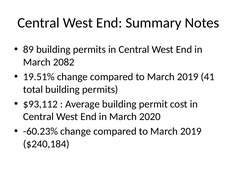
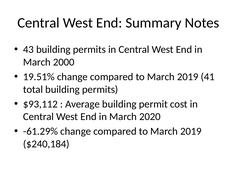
89: 89 -> 43
2082: 2082 -> 2000
-60.23%: -60.23% -> -61.29%
